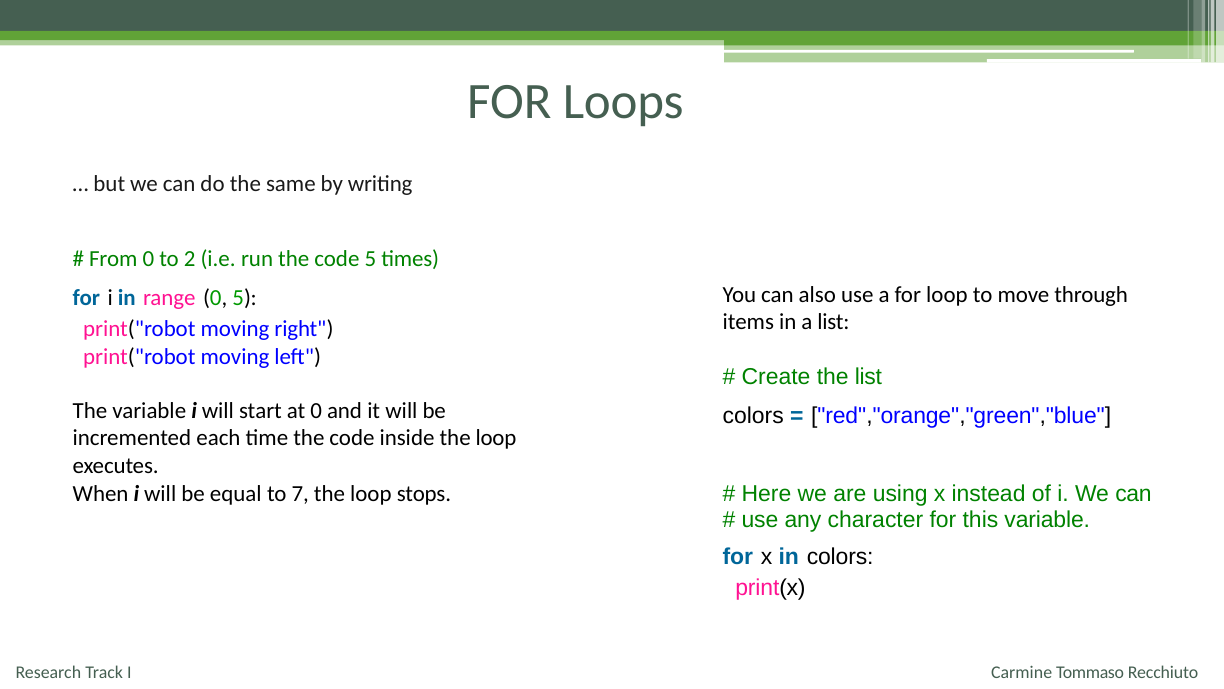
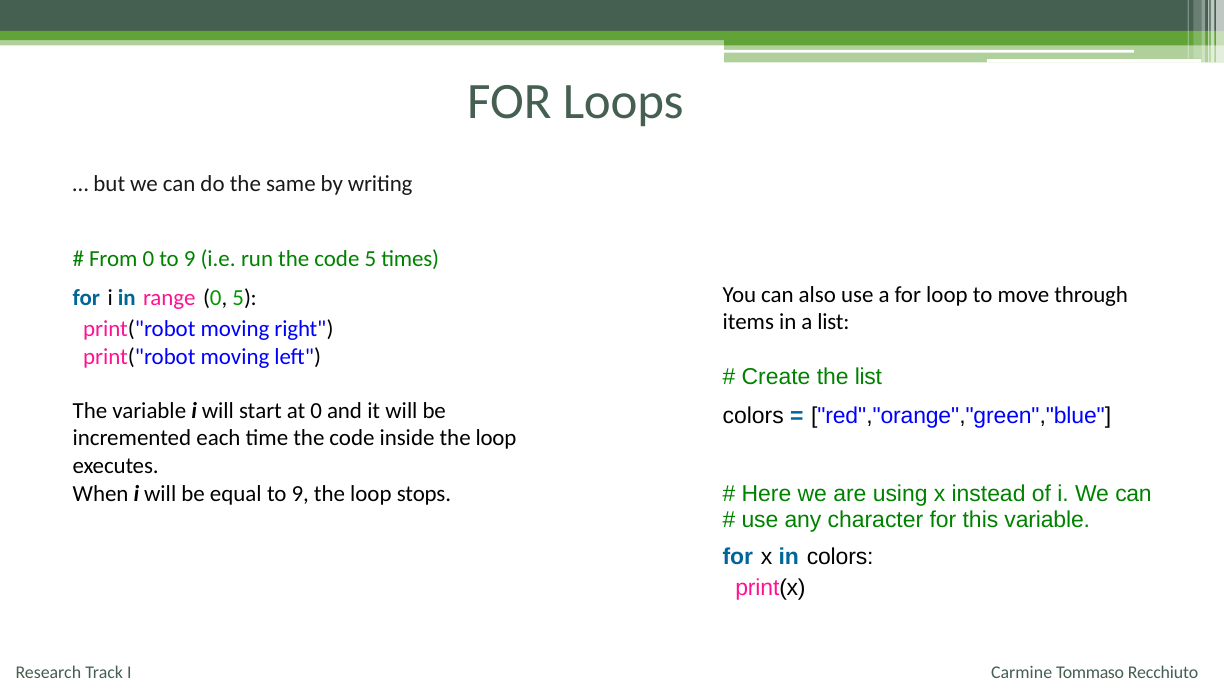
0 to 2: 2 -> 9
equal to 7: 7 -> 9
